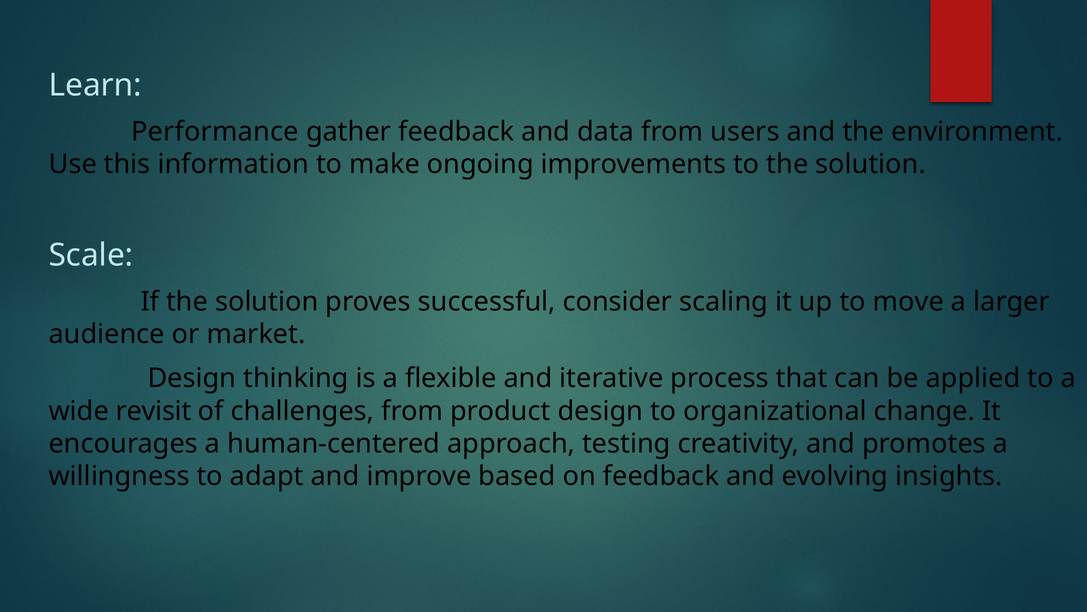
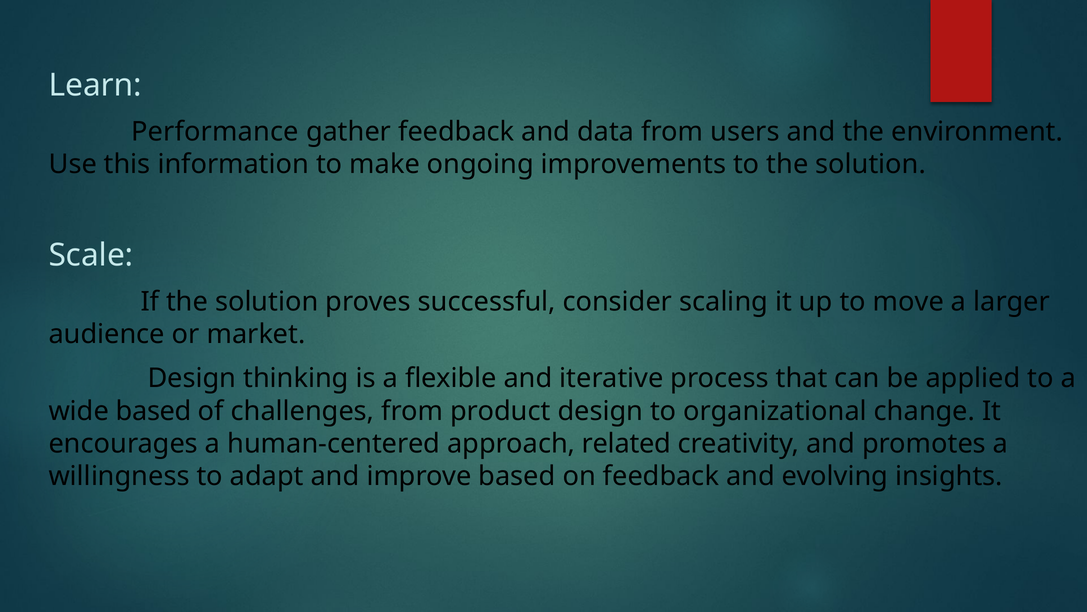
wide revisit: revisit -> based
testing: testing -> related
